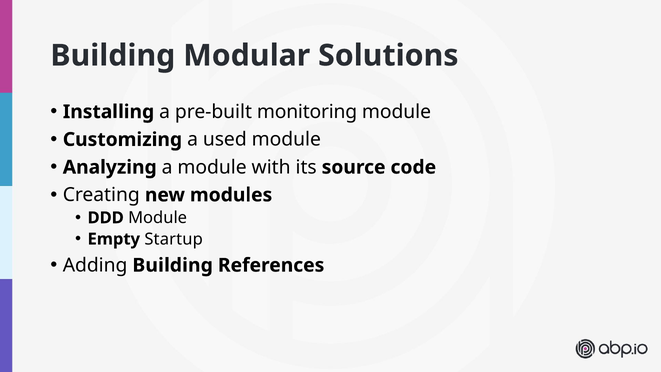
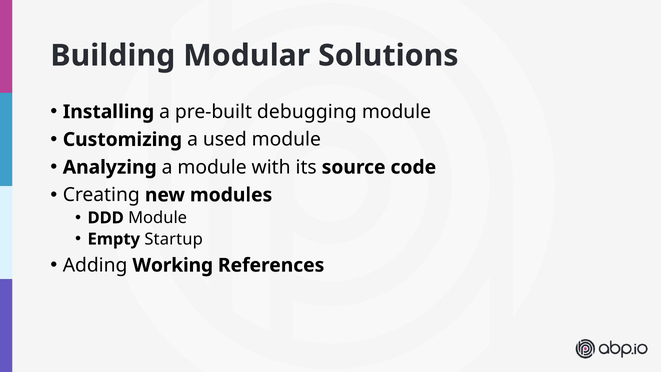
monitoring: monitoring -> debugging
Adding Building: Building -> Working
